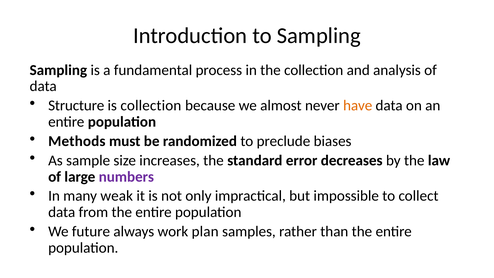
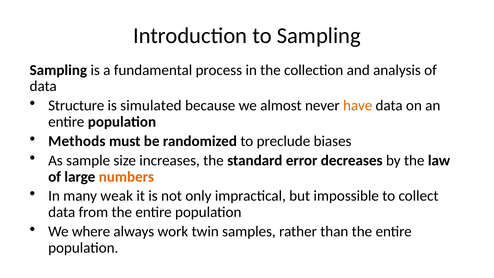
is collection: collection -> simulated
numbers colour: purple -> orange
future: future -> where
plan: plan -> twin
